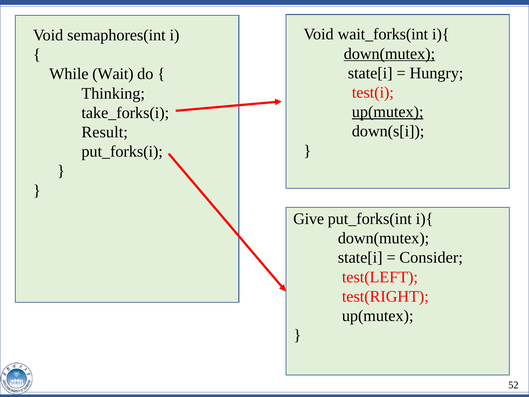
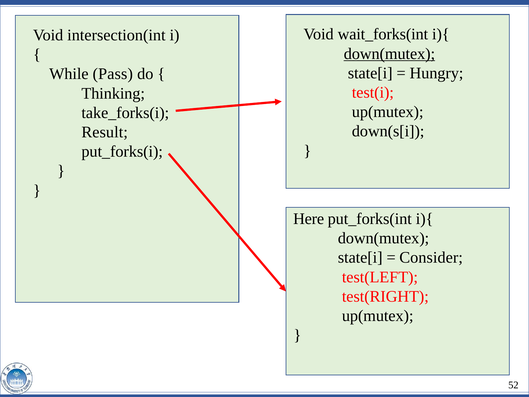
semaphores(int: semaphores(int -> intersection(int
Wait: Wait -> Pass
up(mutex at (388, 112) underline: present -> none
Give: Give -> Here
